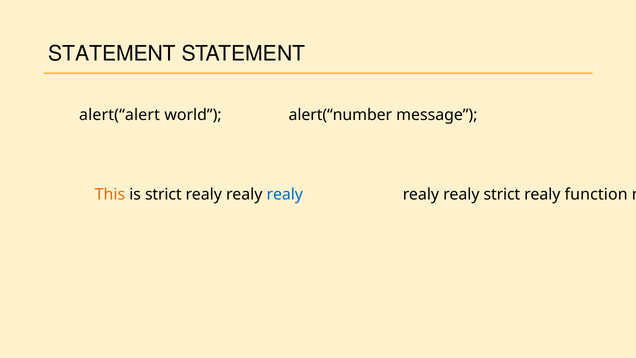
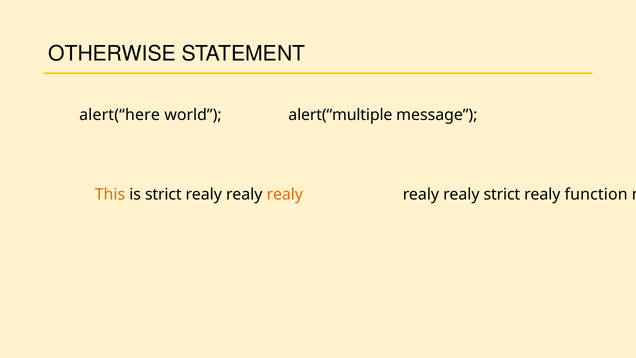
STATEMENT at (112, 53): STATEMENT -> OTHERWISE
alert(“alert: alert(“alert -> alert(“here
alert(“number: alert(“number -> alert(“multiple
realy at (285, 194) colour: blue -> orange
